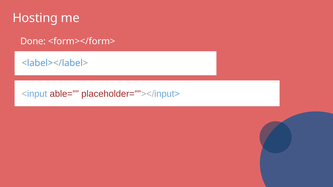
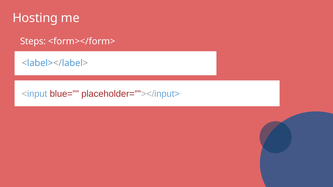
Done: Done -> Steps
able=: able= -> blue=
